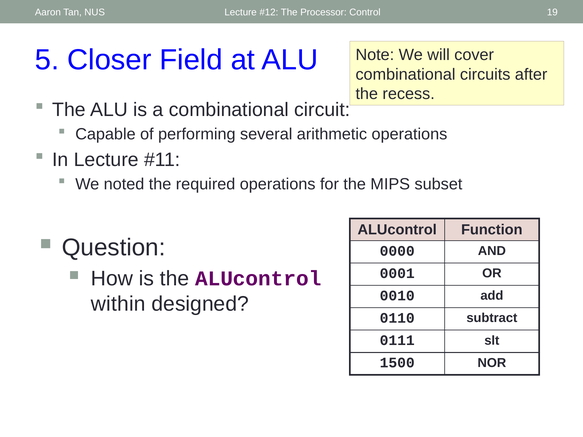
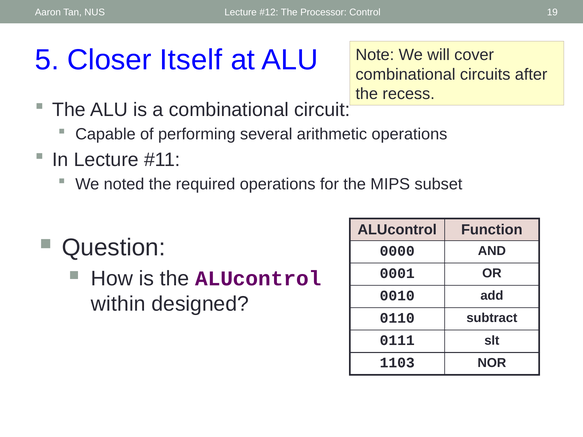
Field: Field -> Itself
1500: 1500 -> 1103
